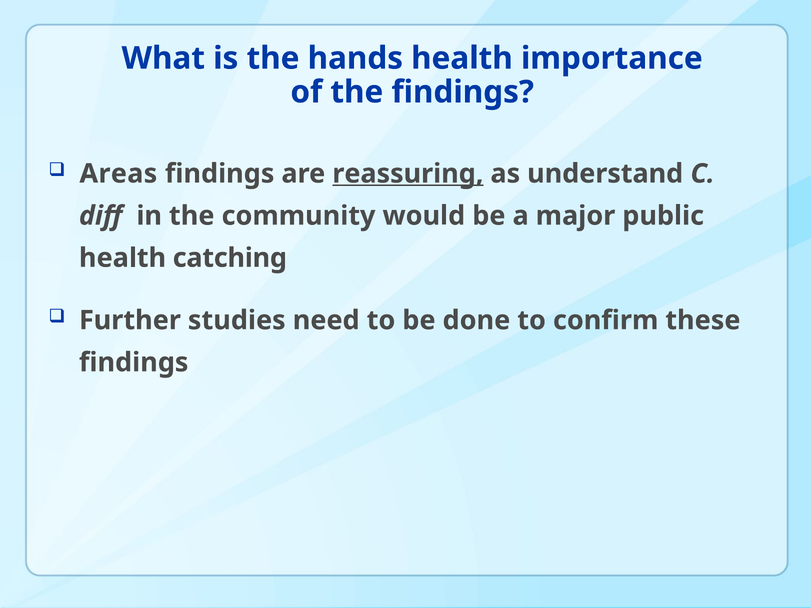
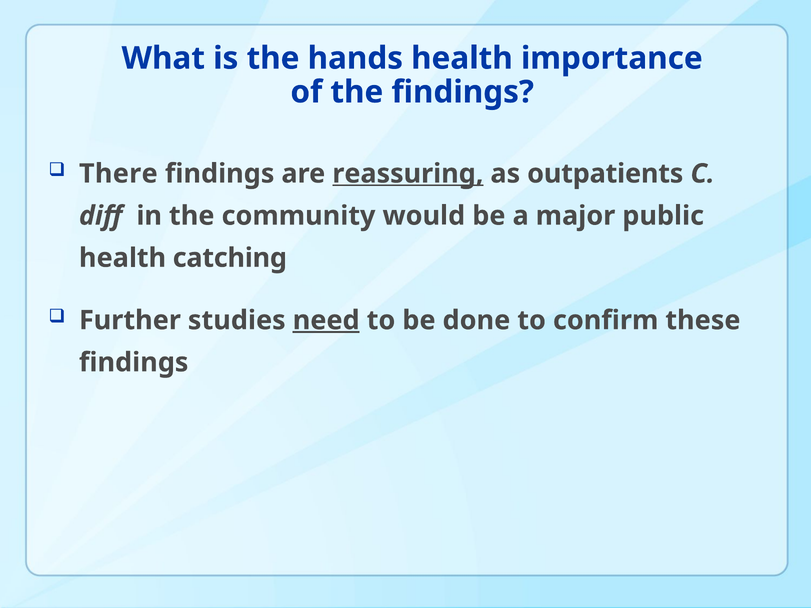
Areas: Areas -> There
understand: understand -> outpatients
need underline: none -> present
